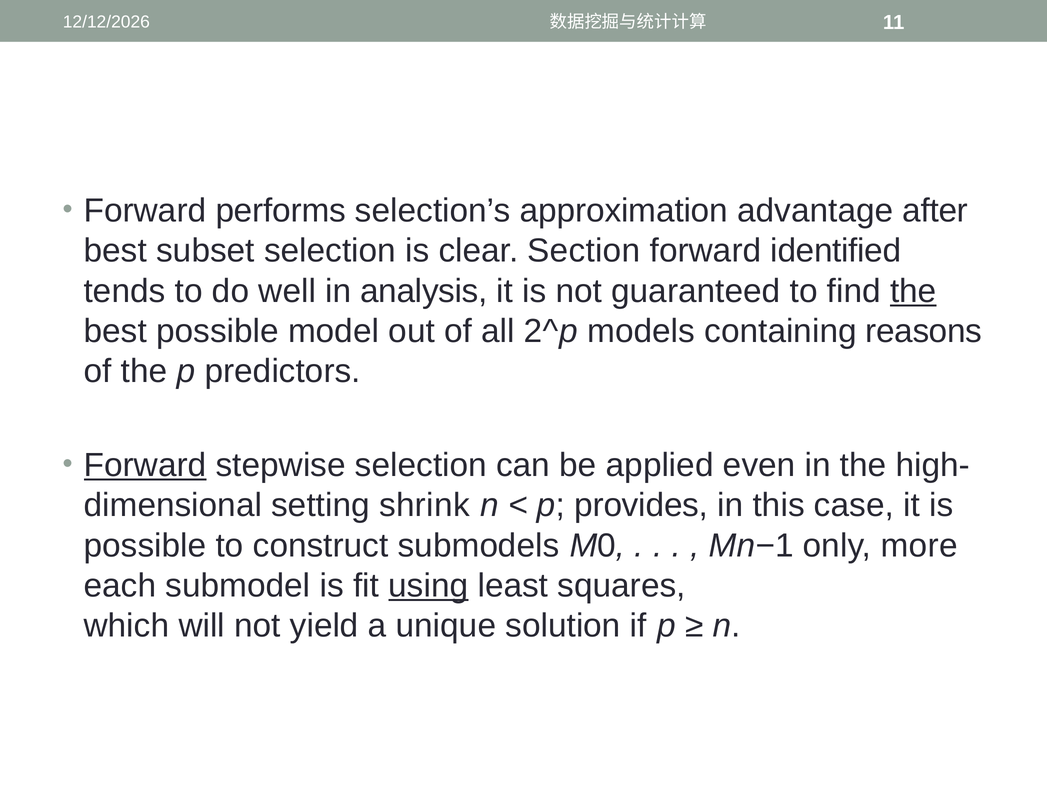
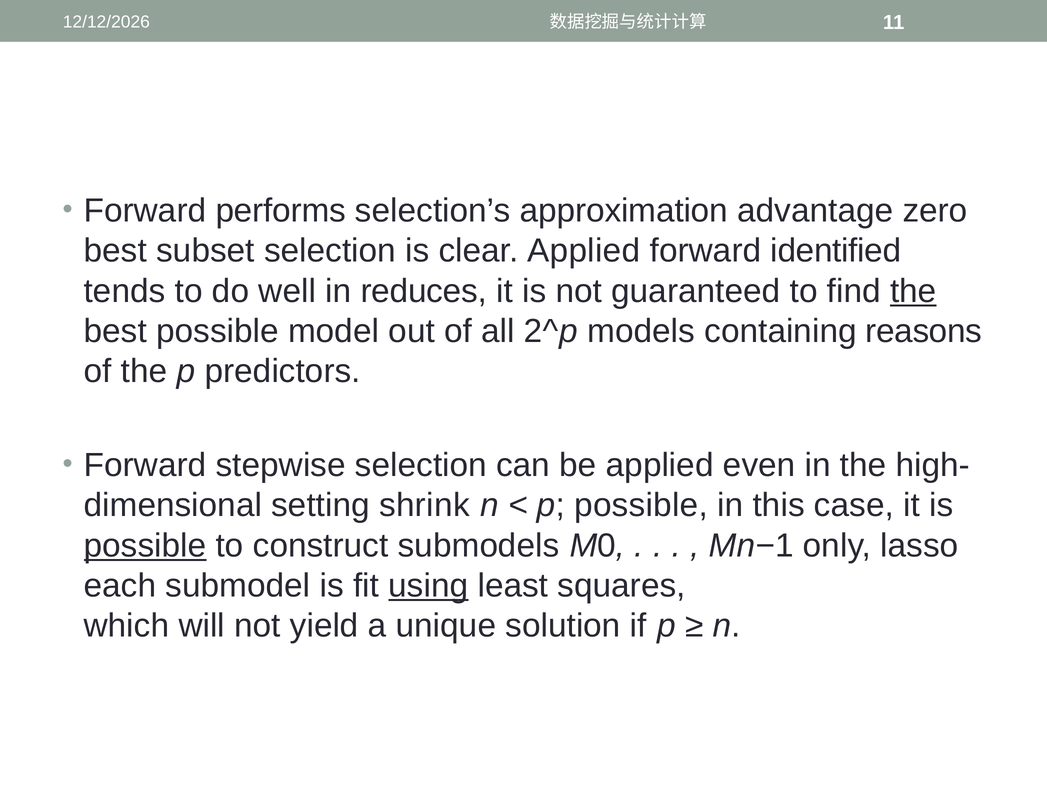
after: after -> zero
clear Section: Section -> Applied
analysis: analysis -> reduces
Forward at (145, 465) underline: present -> none
p provides: provides -> possible
possible at (145, 546) underline: none -> present
more: more -> lasso
